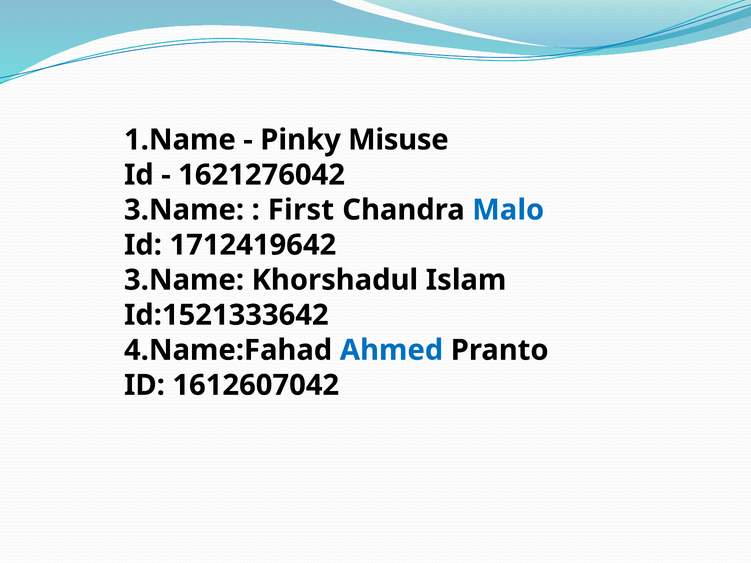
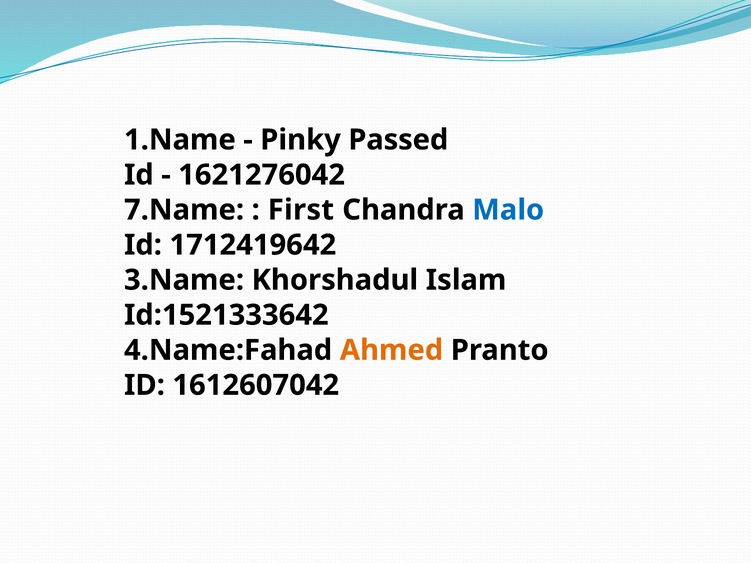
Misuse: Misuse -> Passed
3.Name at (184, 210): 3.Name -> 7.Name
Ahmed colour: blue -> orange
